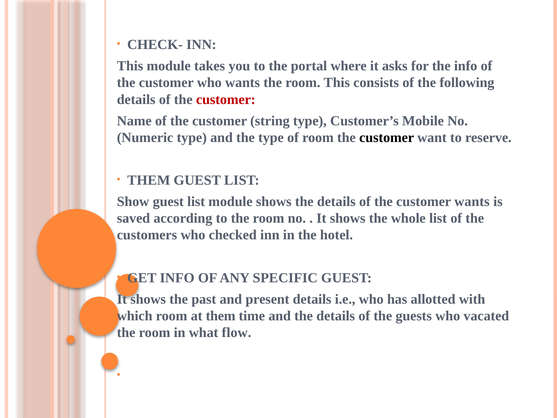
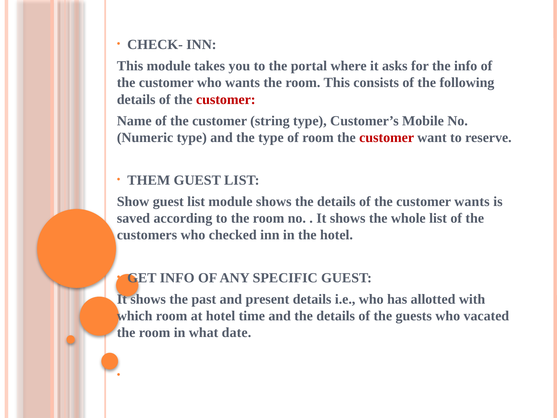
customer at (387, 137) colour: black -> red
at them: them -> hotel
flow: flow -> date
